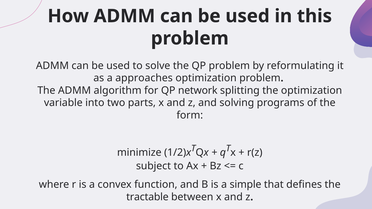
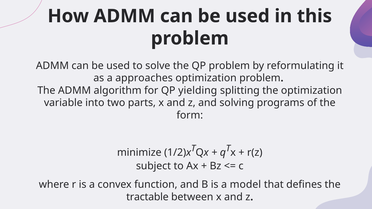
network: network -> yielding
simple: simple -> model
